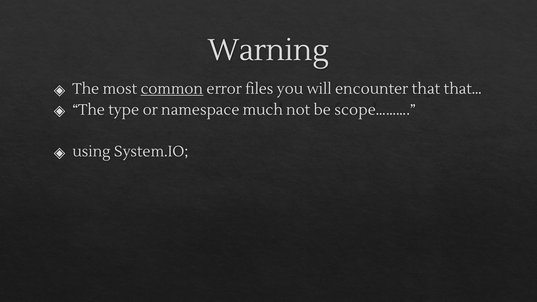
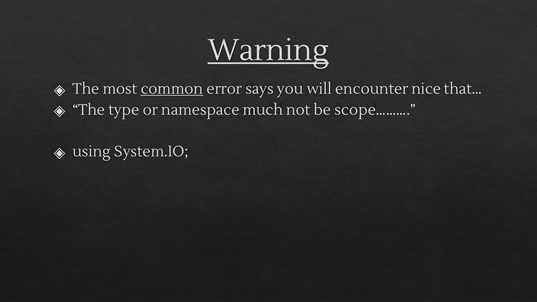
Warning underline: none -> present
files: files -> says
that: that -> nice
